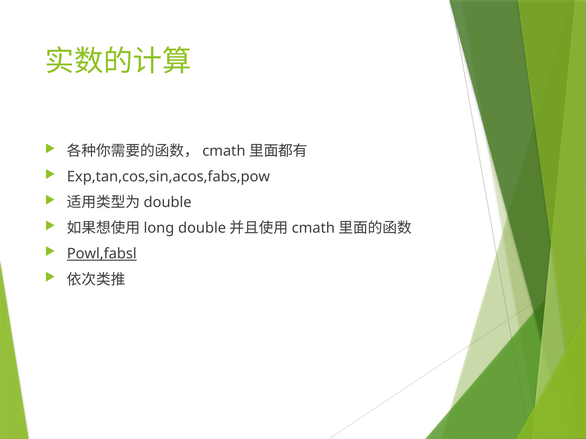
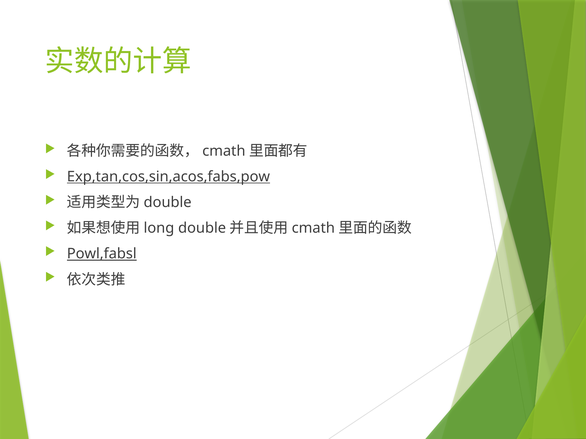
Exp,tan,cos,sin,acos,fabs,pow underline: none -> present
